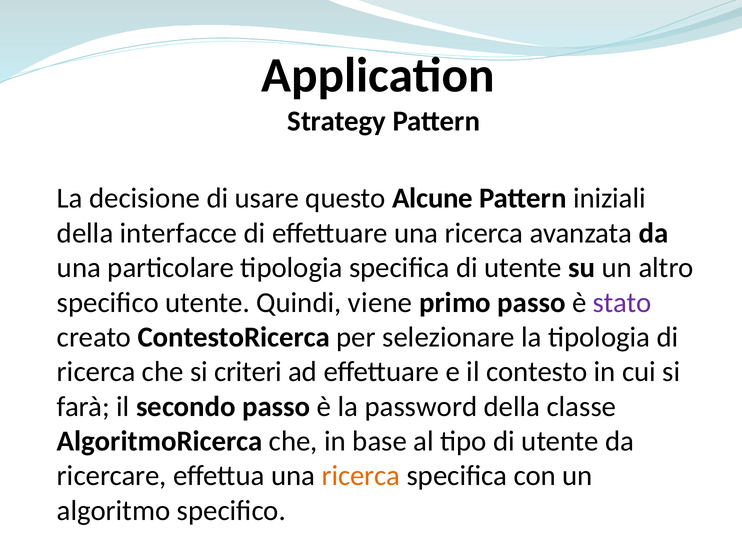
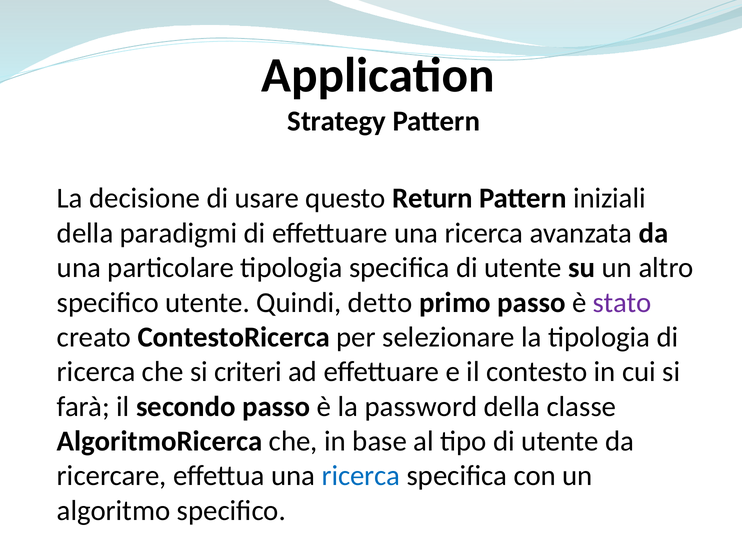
Alcune: Alcune -> Return
interfacce: interfacce -> paradigmi
viene: viene -> detto
ricerca at (361, 475) colour: orange -> blue
